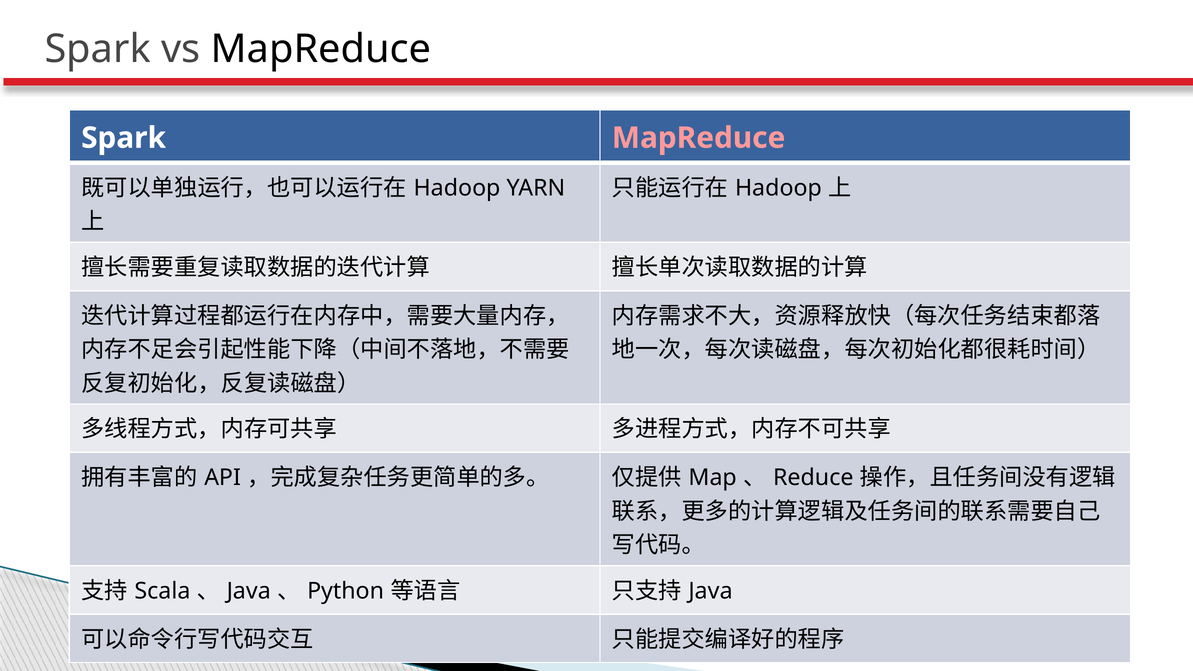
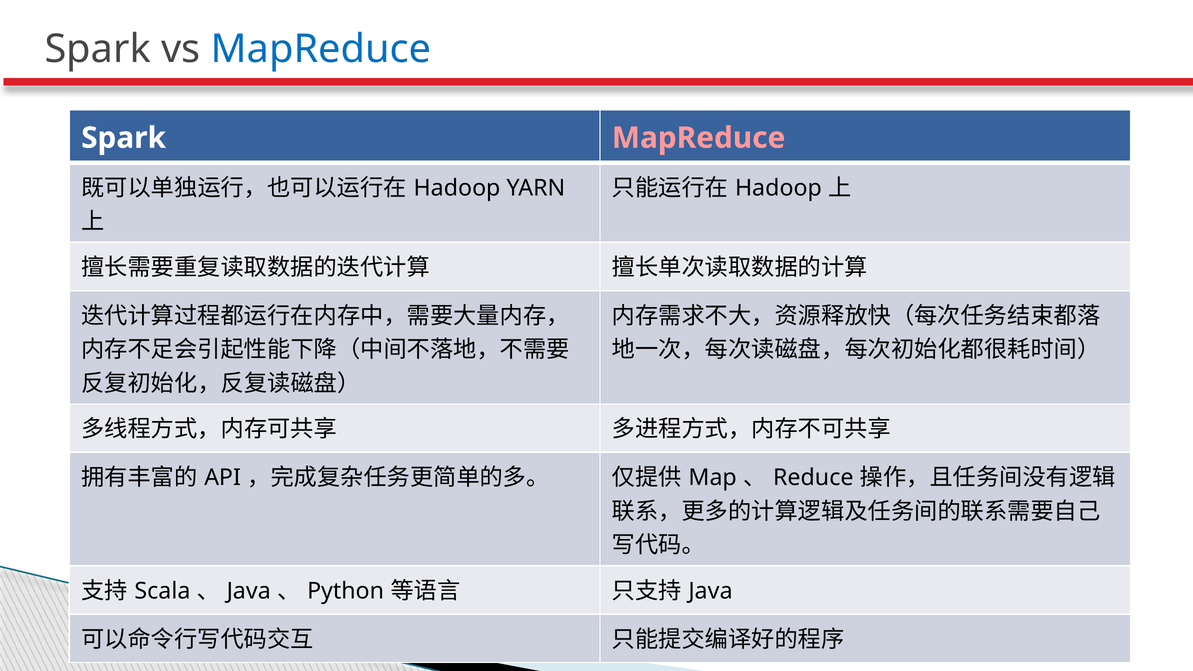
MapReduce at (321, 49) colour: black -> blue
